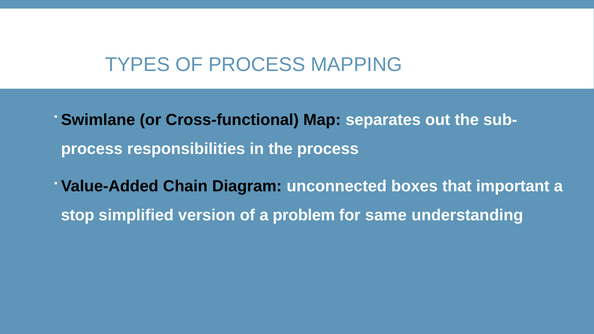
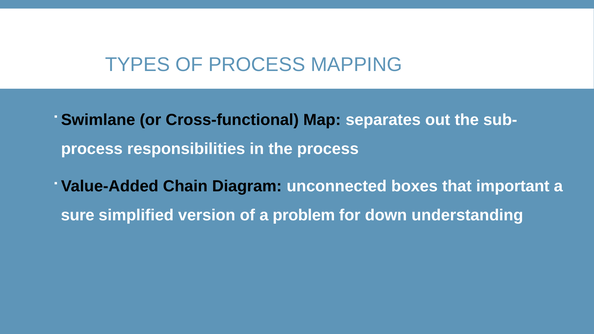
stop: stop -> sure
same: same -> down
